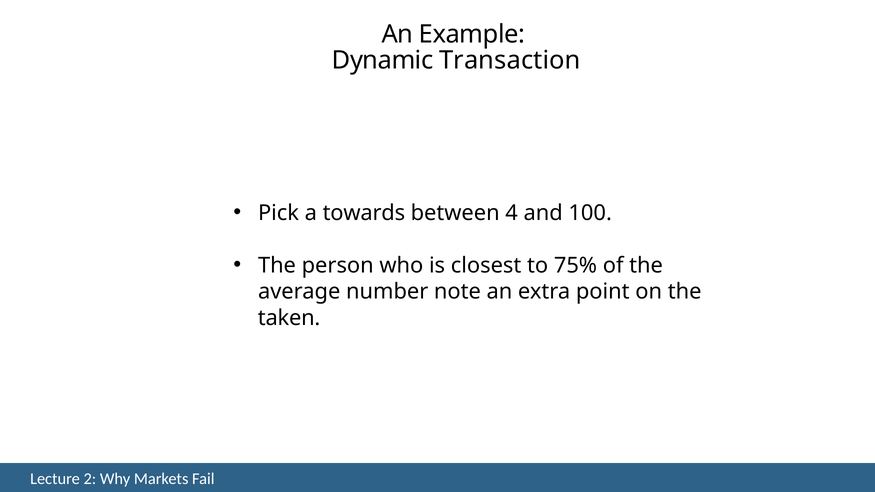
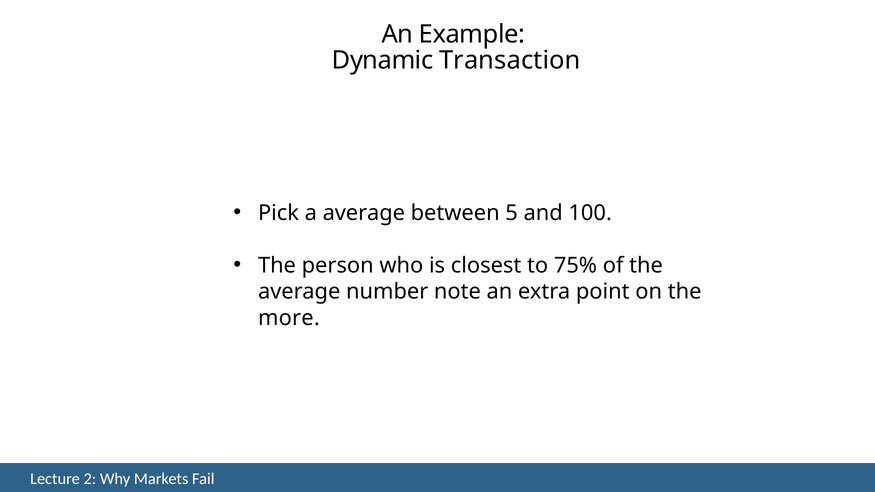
a towards: towards -> average
4: 4 -> 5
taken: taken -> more
